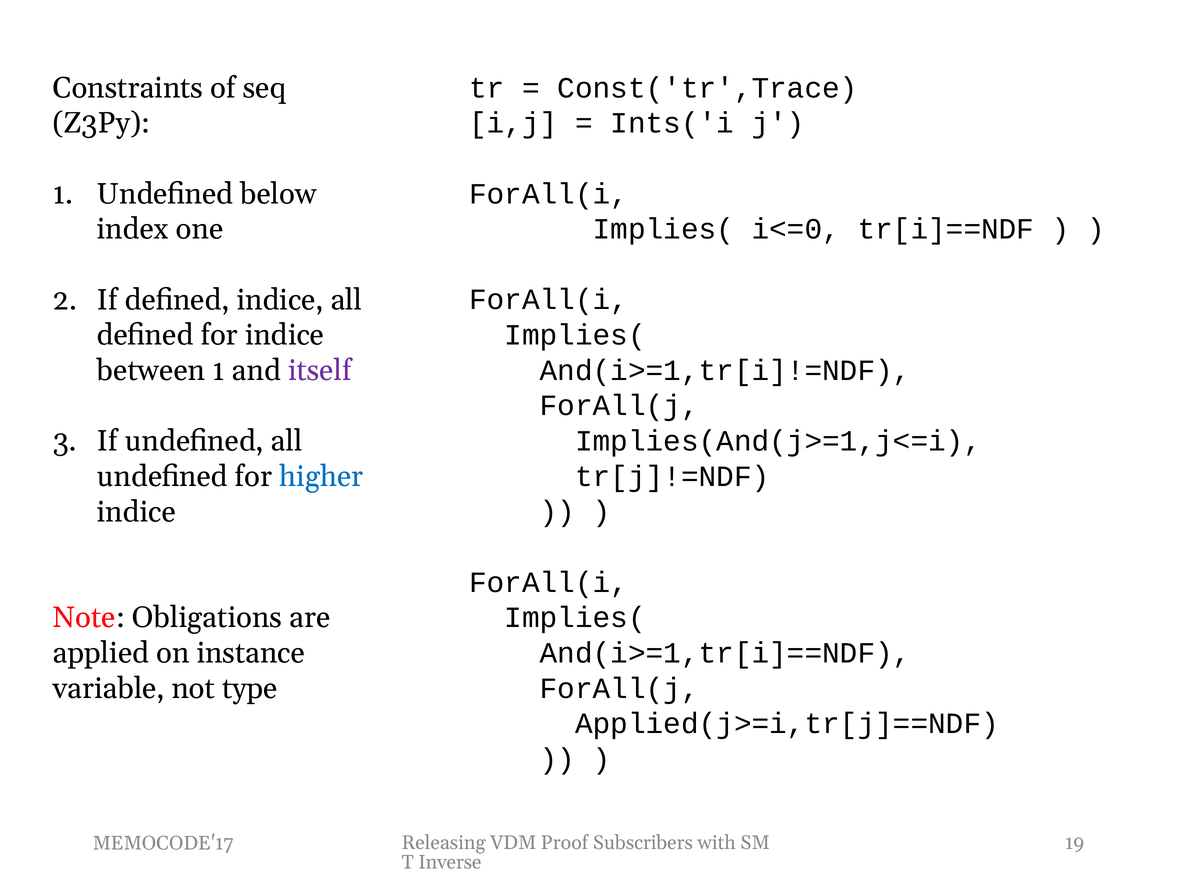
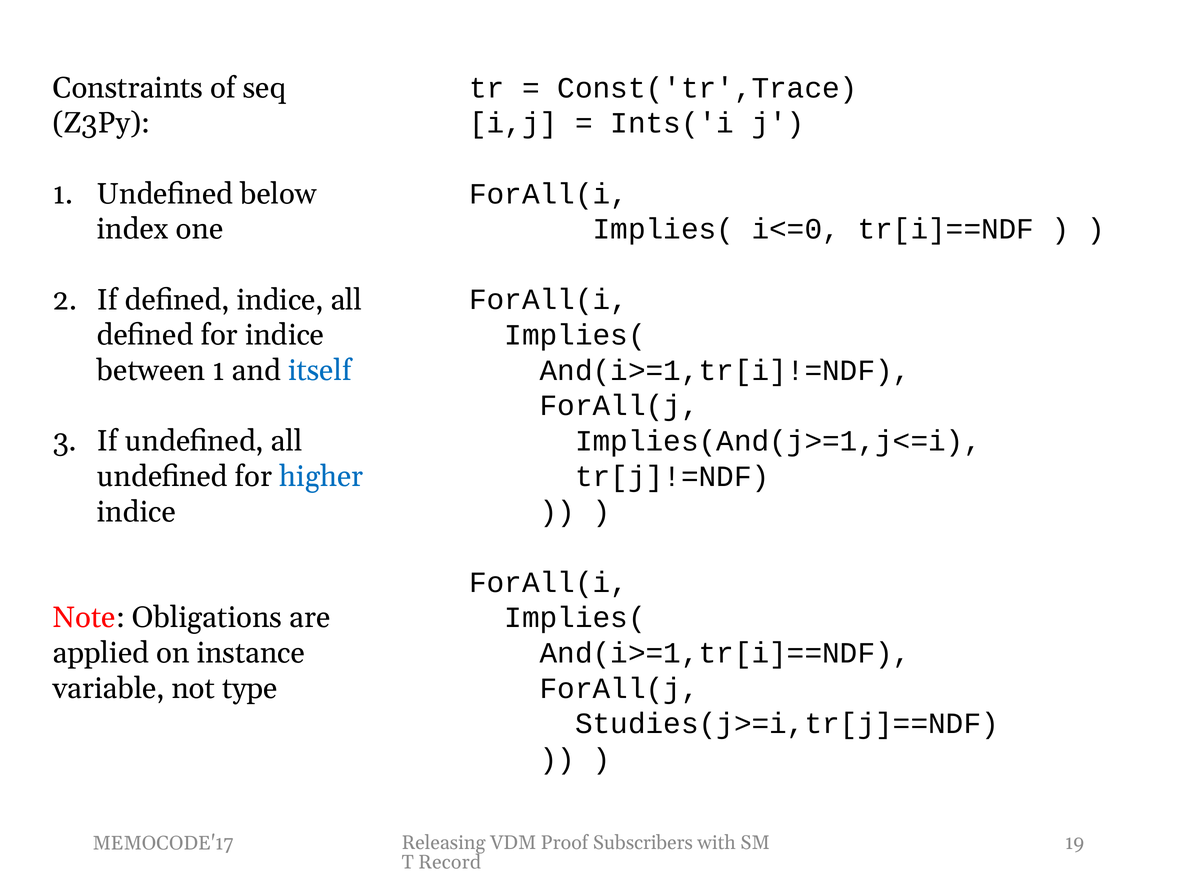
itself colour: purple -> blue
Applied(j>=i,tr[j]==NDF: Applied(j>=i,tr[j]==NDF -> Studies(j>=i,tr[j]==NDF
Inverse: Inverse -> Record
